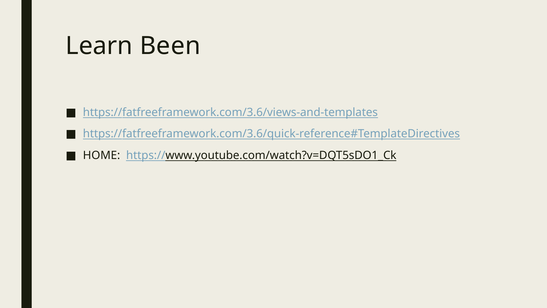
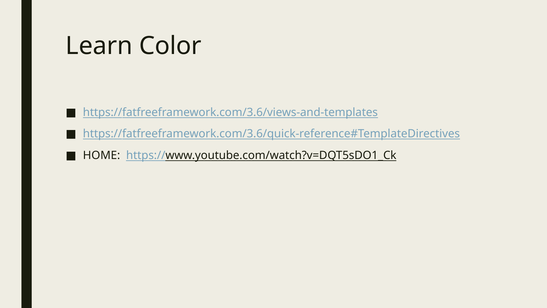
Been: Been -> Color
